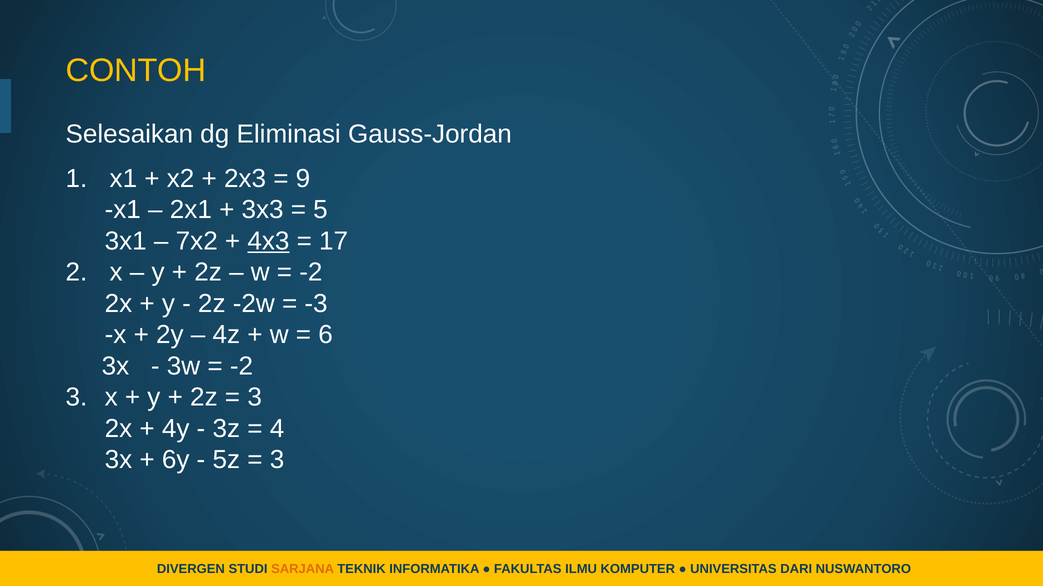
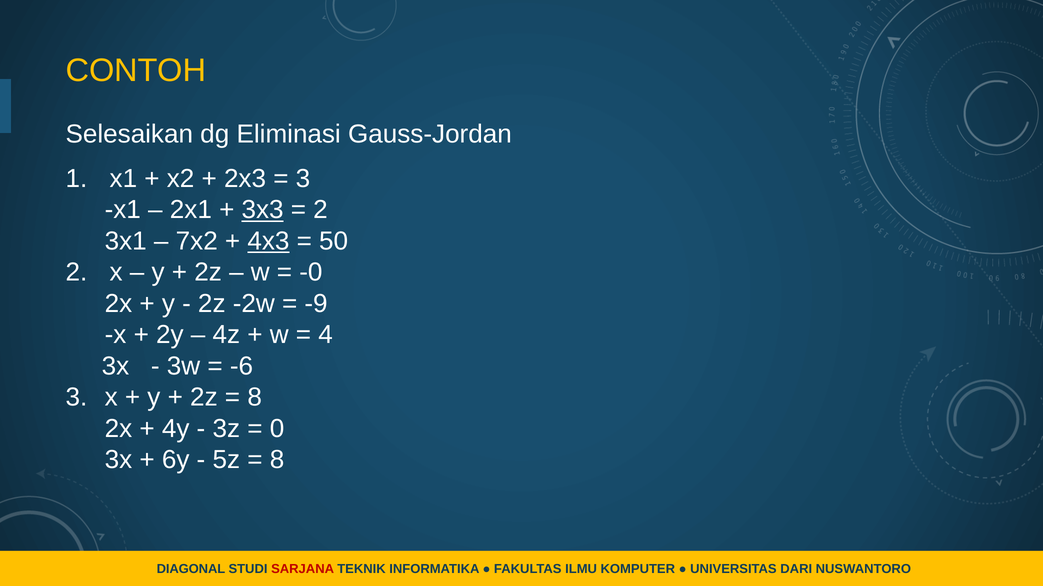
9 at (303, 179): 9 -> 3
3x3 underline: none -> present
5 at (320, 210): 5 -> 2
17: 17 -> 50
-2 at (311, 273): -2 -> -0
-3: -3 -> -9
6: 6 -> 4
-2 at (241, 367): -2 -> -6
3 at (255, 398): 3 -> 8
4: 4 -> 0
3 at (277, 460): 3 -> 8
DIVERGEN: DIVERGEN -> DIAGONAL
SARJANA colour: orange -> red
